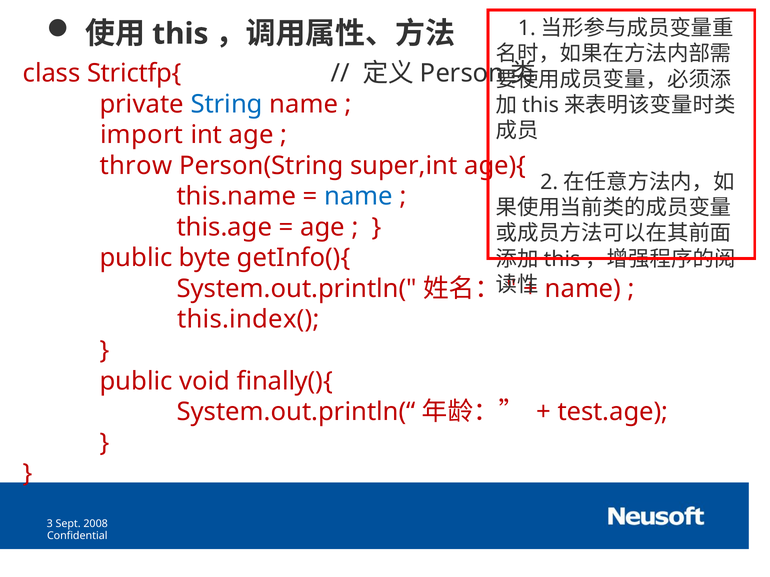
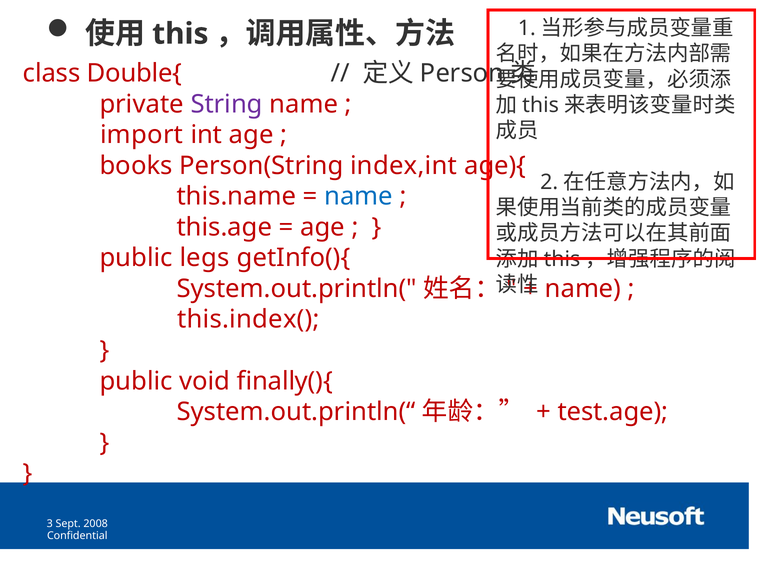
Strictfp{: Strictfp{ -> Double{
String colour: blue -> purple
throw: throw -> books
super,int: super,int -> index,int
byte: byte -> legs
